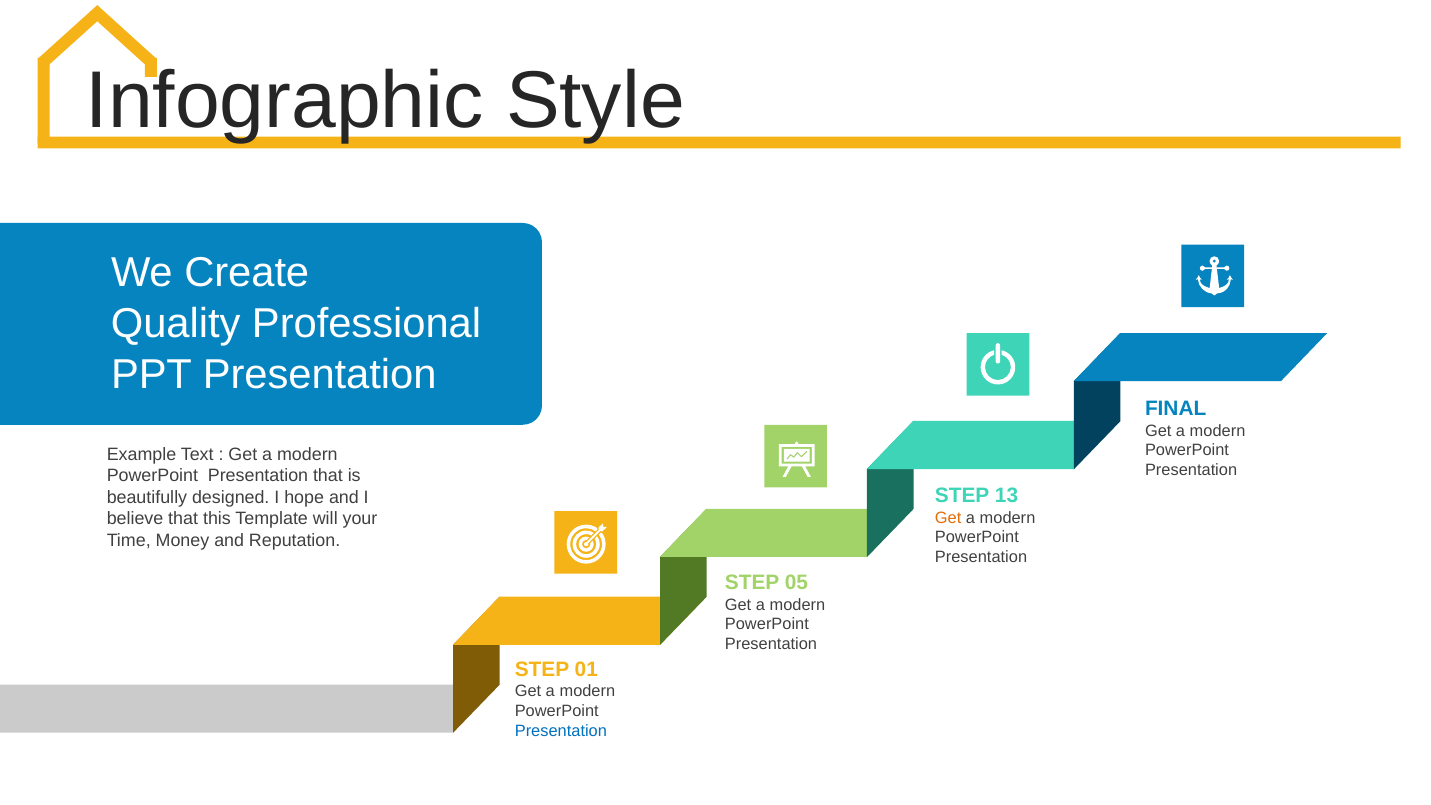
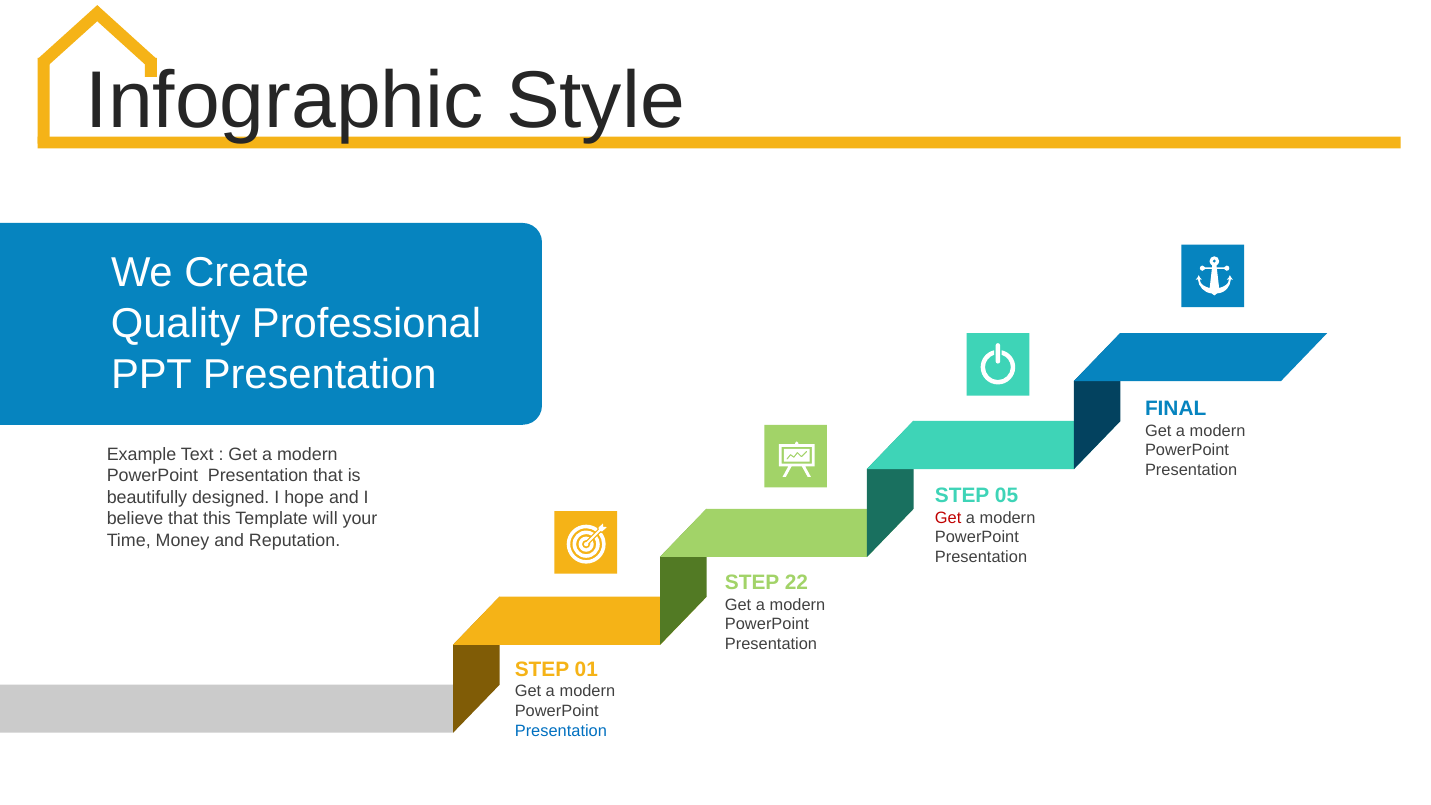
13: 13 -> 05
Get at (948, 518) colour: orange -> red
05: 05 -> 22
